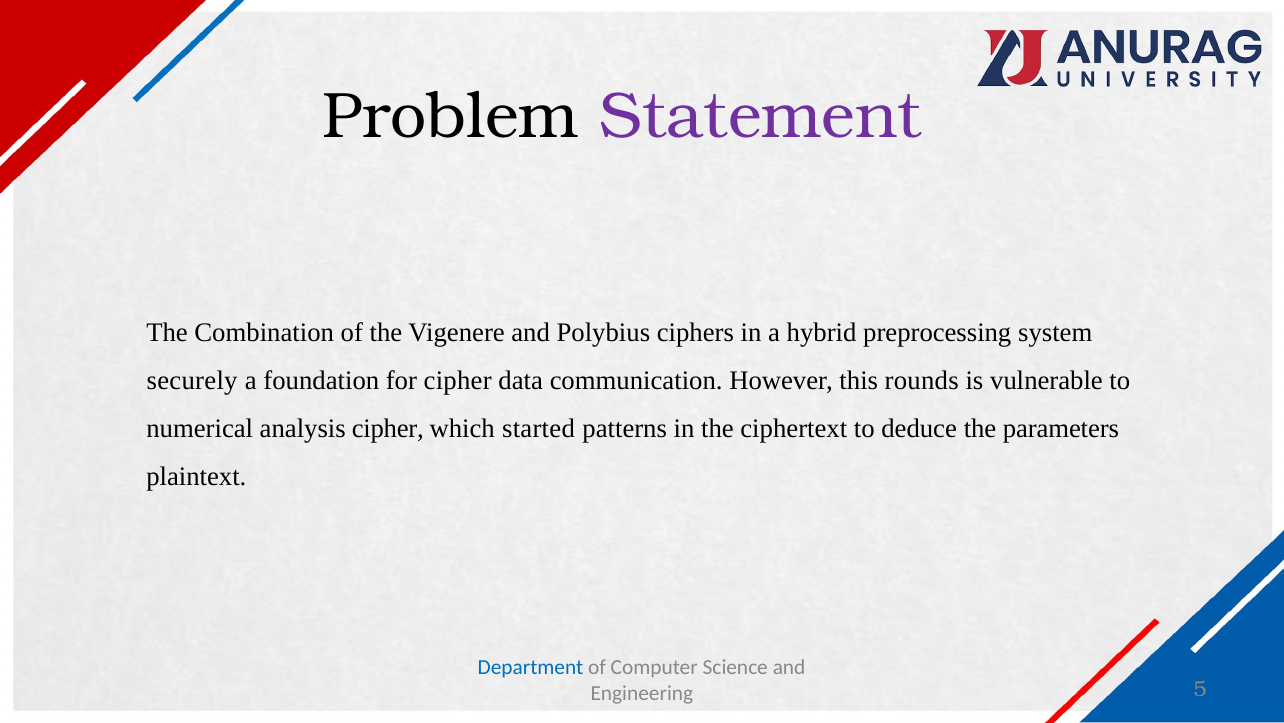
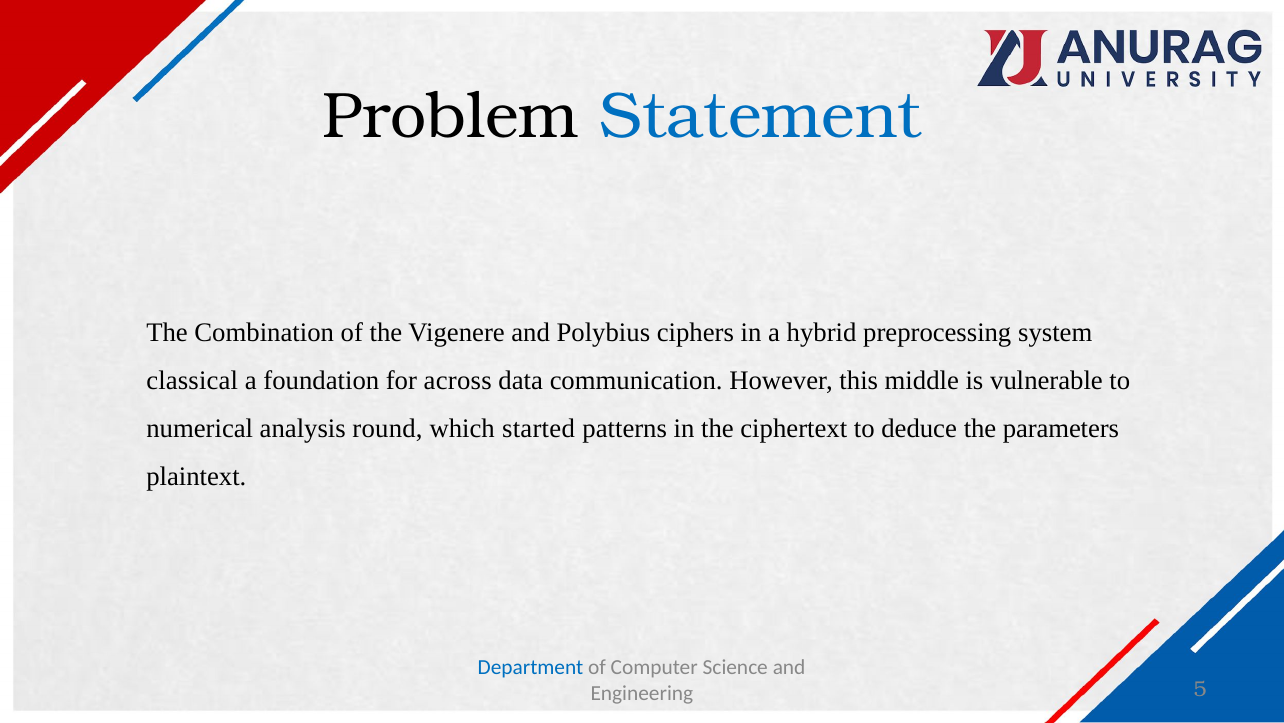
Statement colour: purple -> blue
securely: securely -> classical
for cipher: cipher -> across
rounds: rounds -> middle
analysis cipher: cipher -> round
